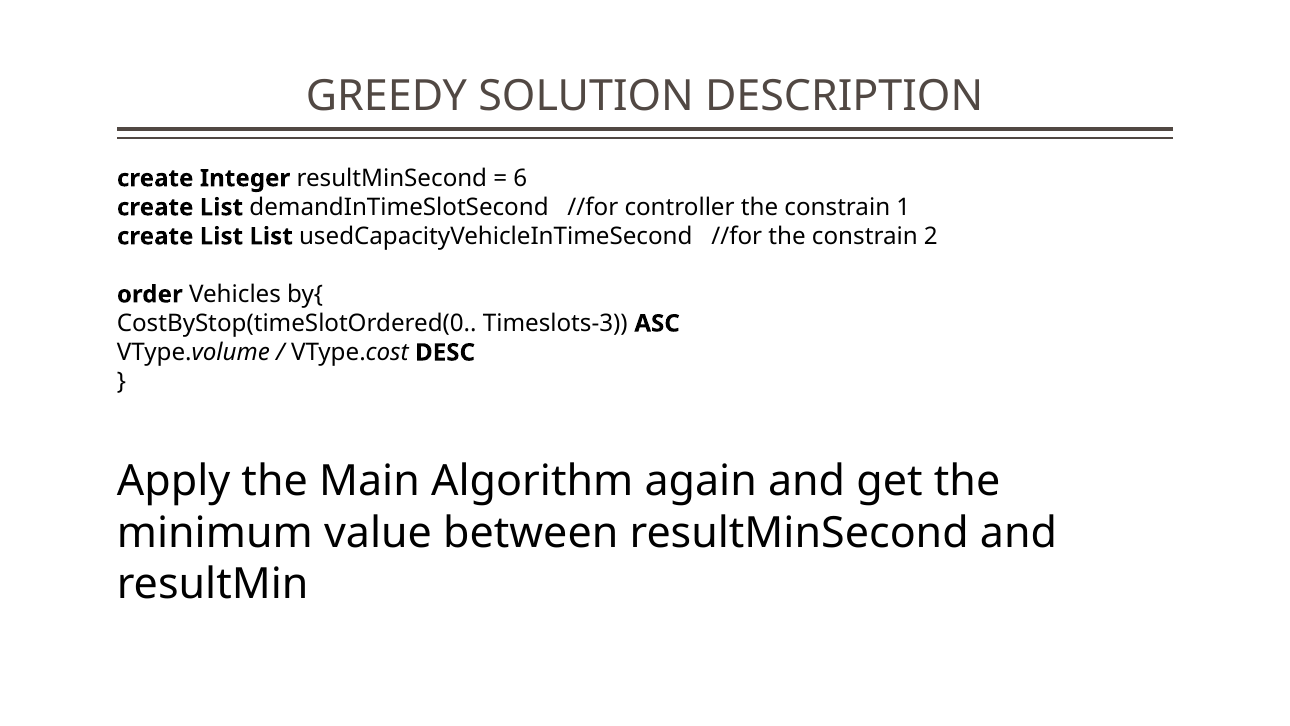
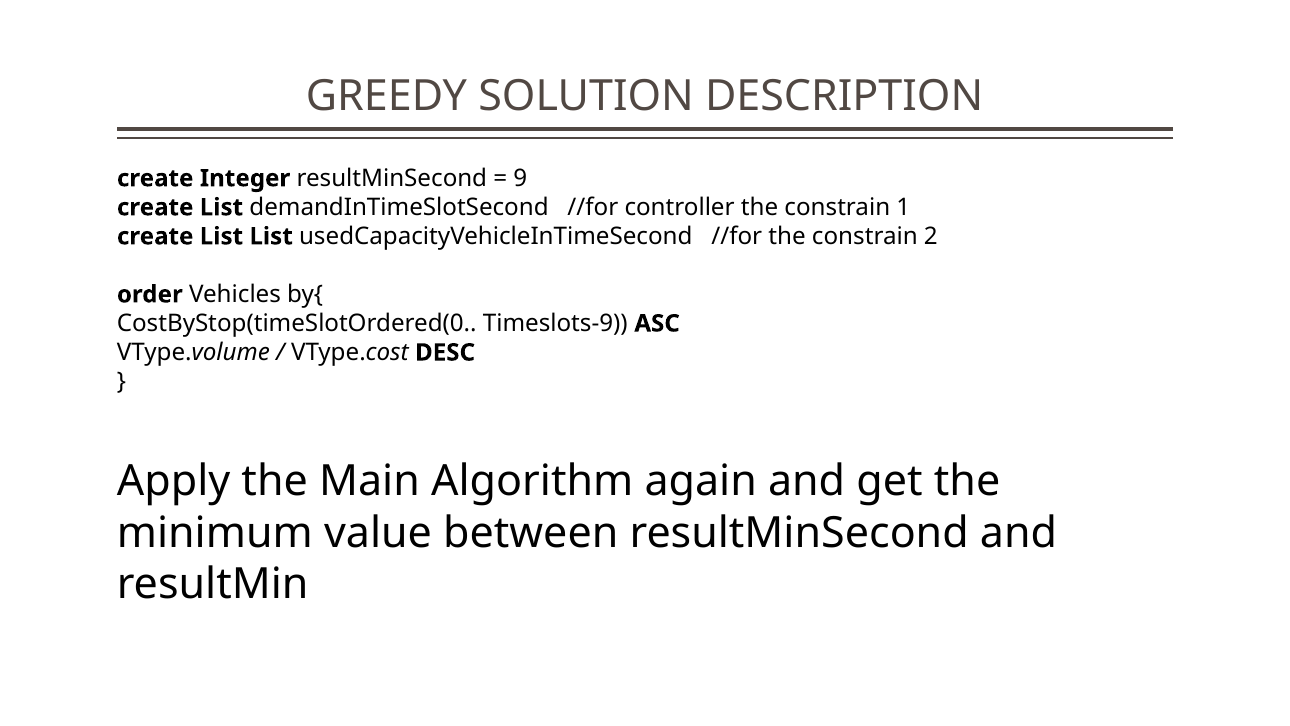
6: 6 -> 9
Timeslots-3: Timeslots-3 -> Timeslots-9
